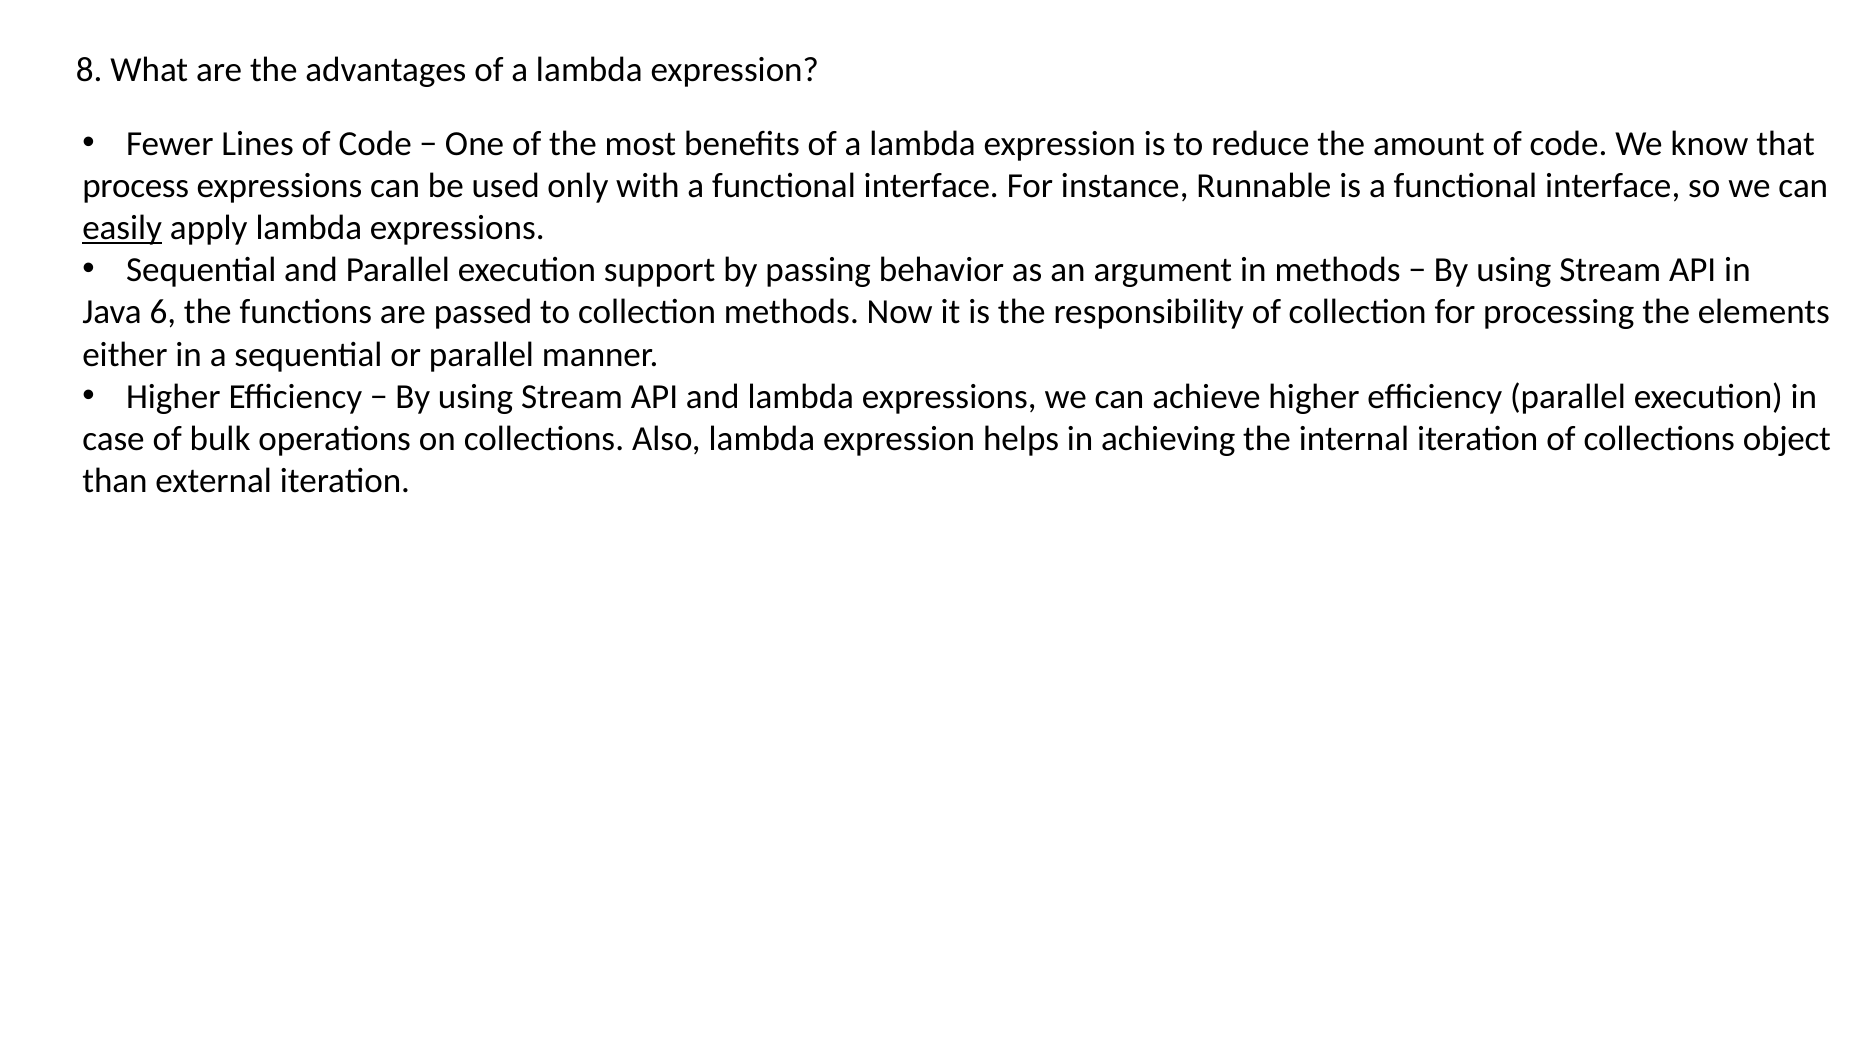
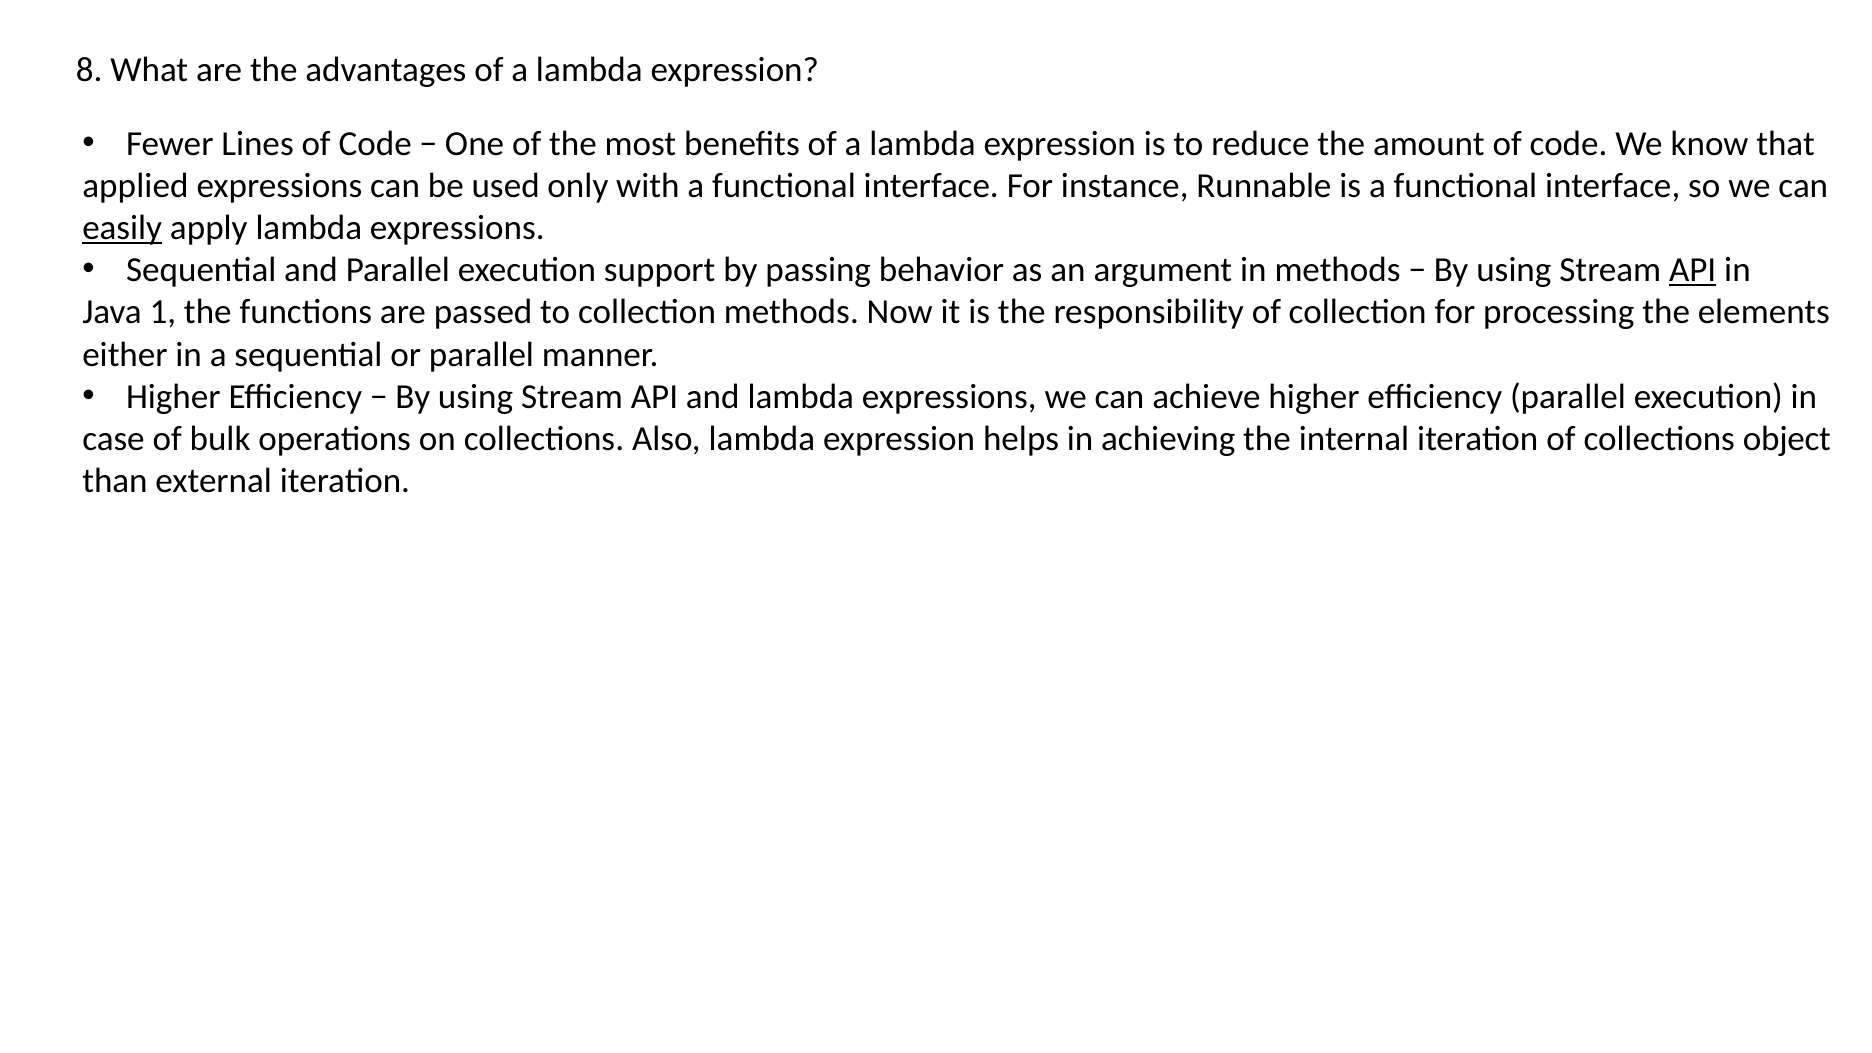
process: process -> applied
API at (1693, 270) underline: none -> present
6: 6 -> 1
